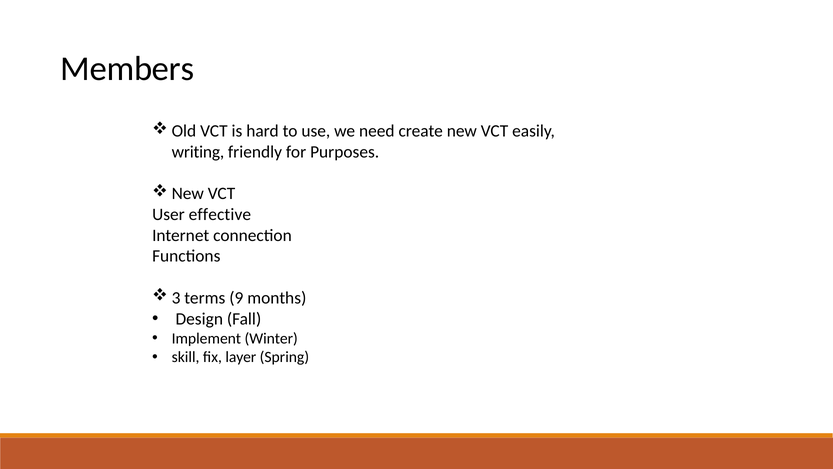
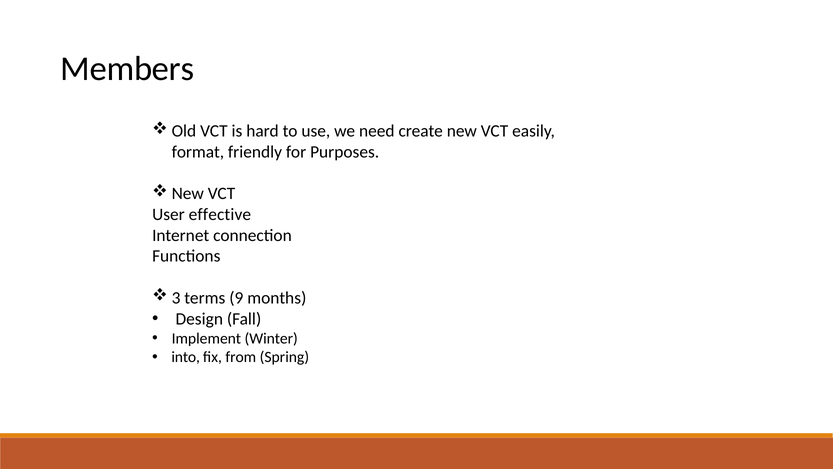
writing: writing -> format
skill: skill -> into
layer: layer -> from
